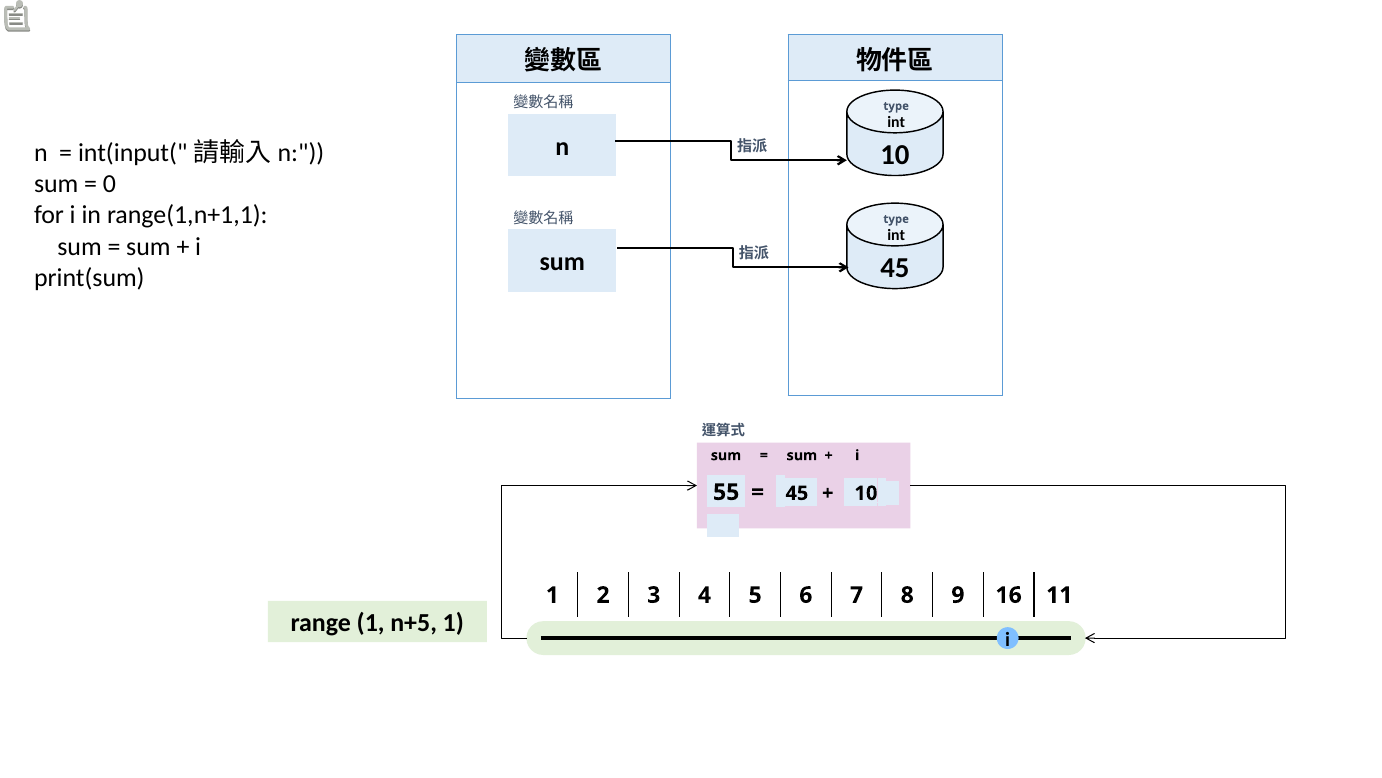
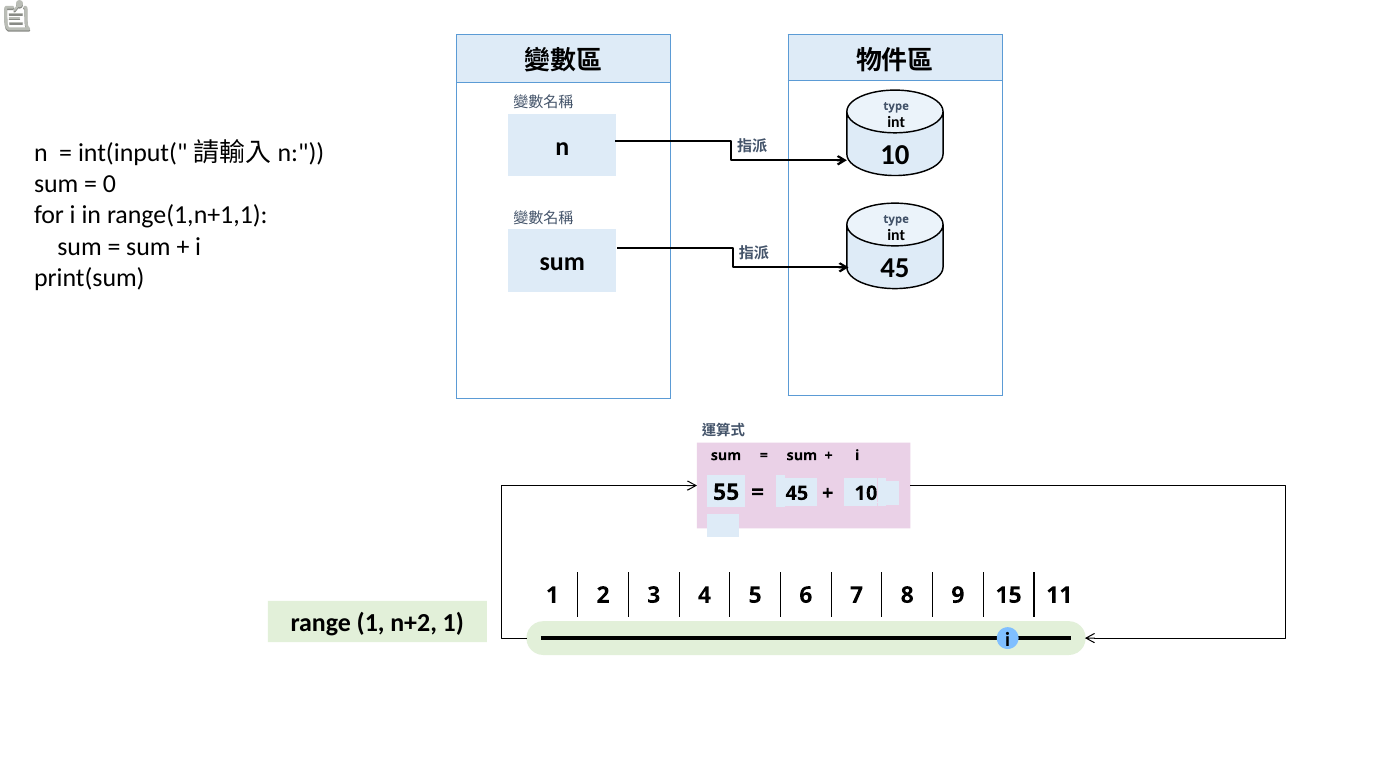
16: 16 -> 15
n+5: n+5 -> n+2
